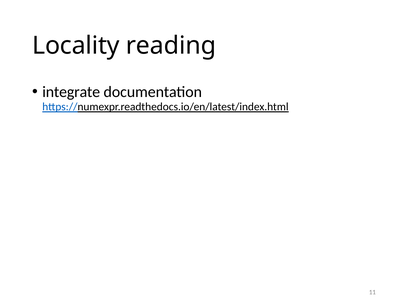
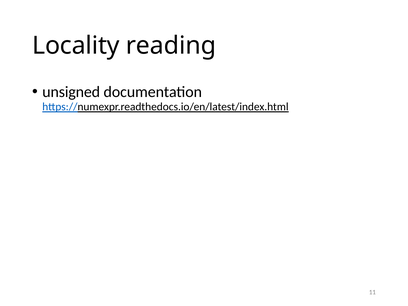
integrate: integrate -> unsigned
